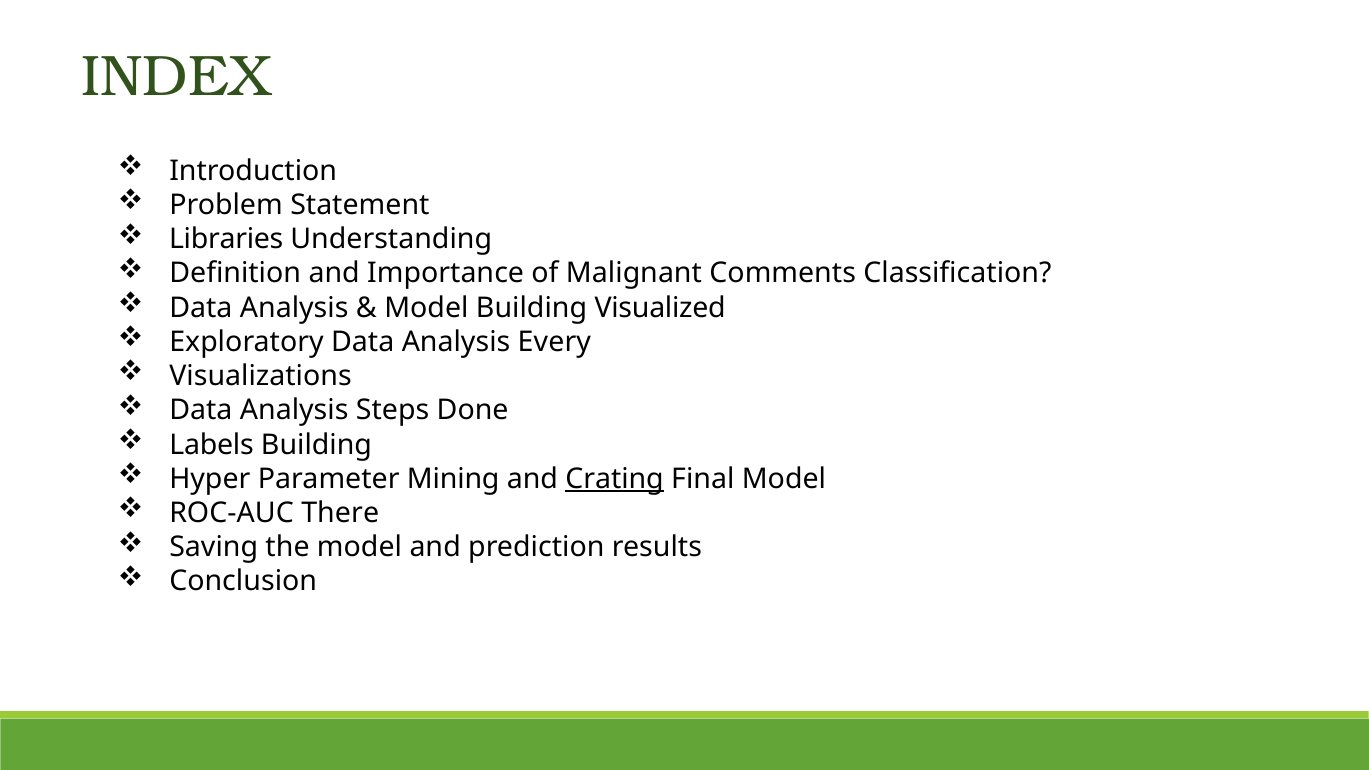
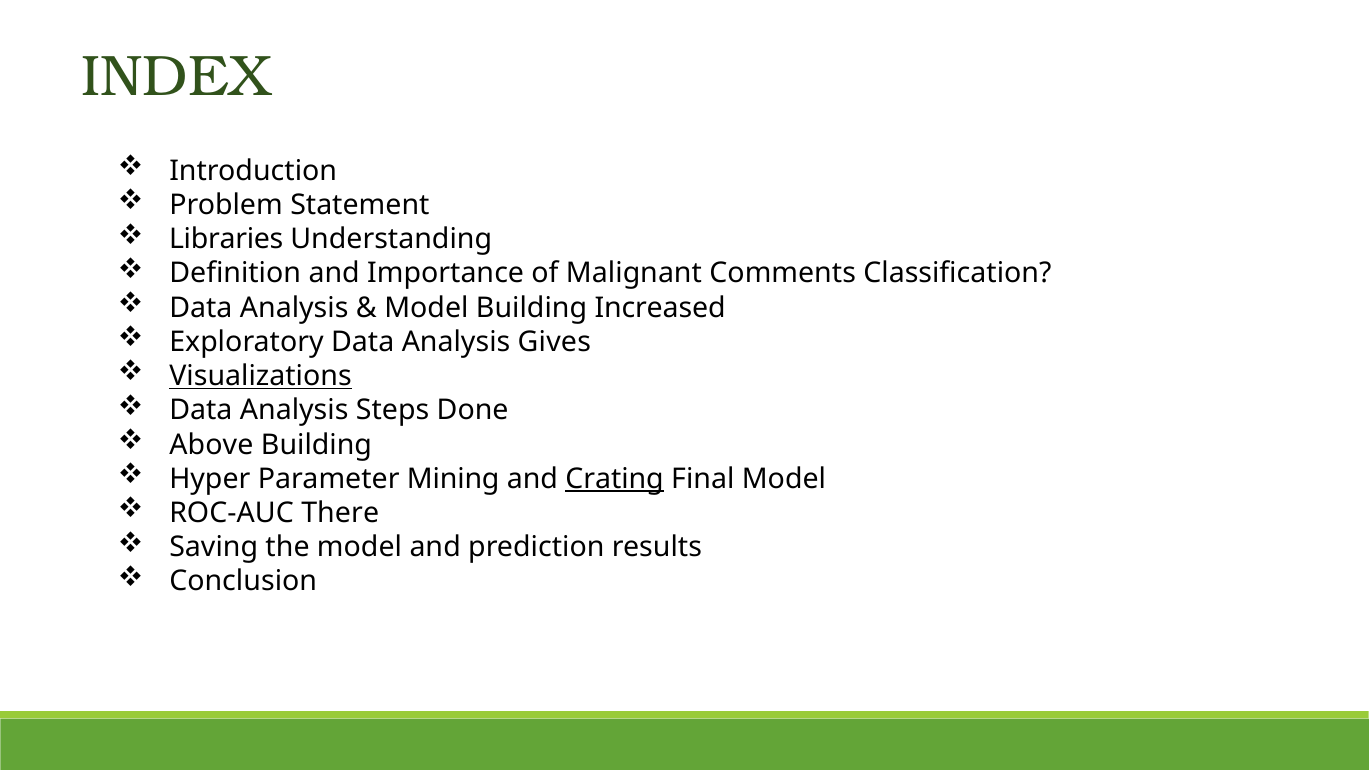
Visualized: Visualized -> Increased
Every: Every -> Gives
Visualizations underline: none -> present
Labels: Labels -> Above
